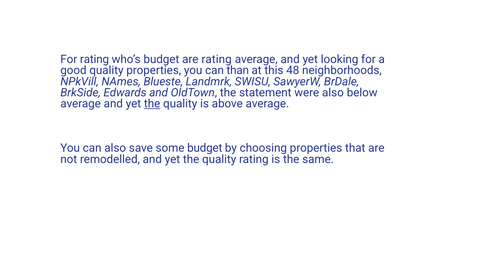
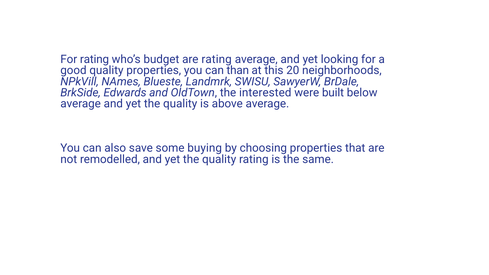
48: 48 -> 20
statement: statement -> interested
were also: also -> built
the at (152, 104) underline: present -> none
some budget: budget -> buying
